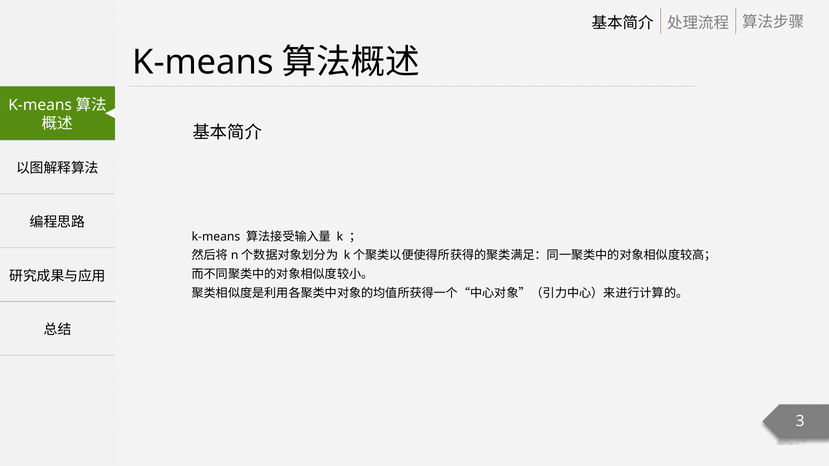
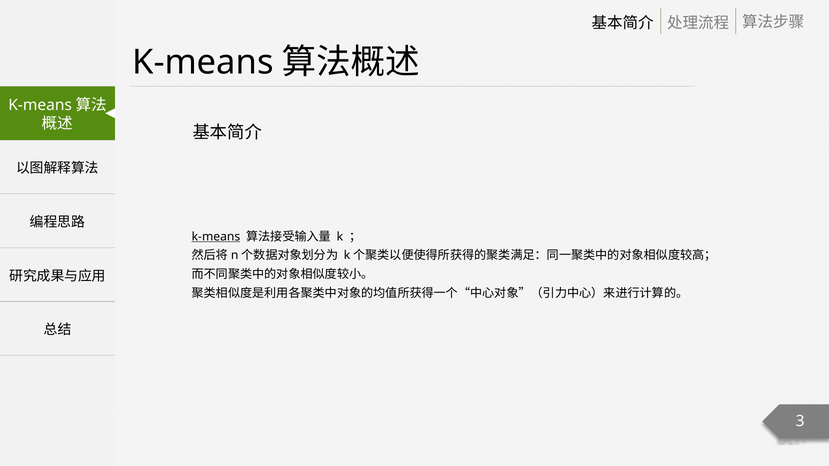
k-means at (216, 237) underline: none -> present
